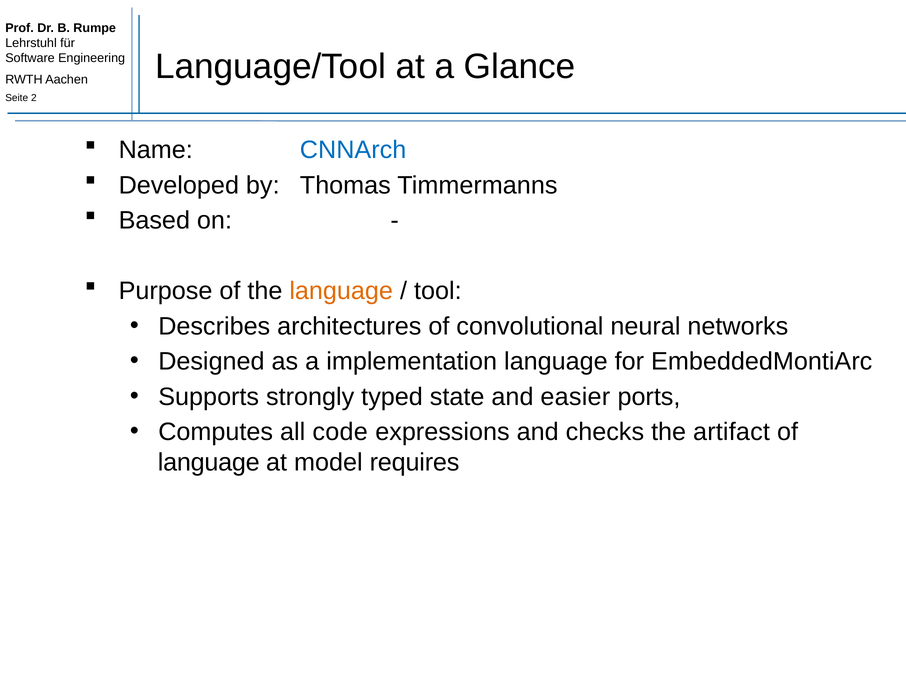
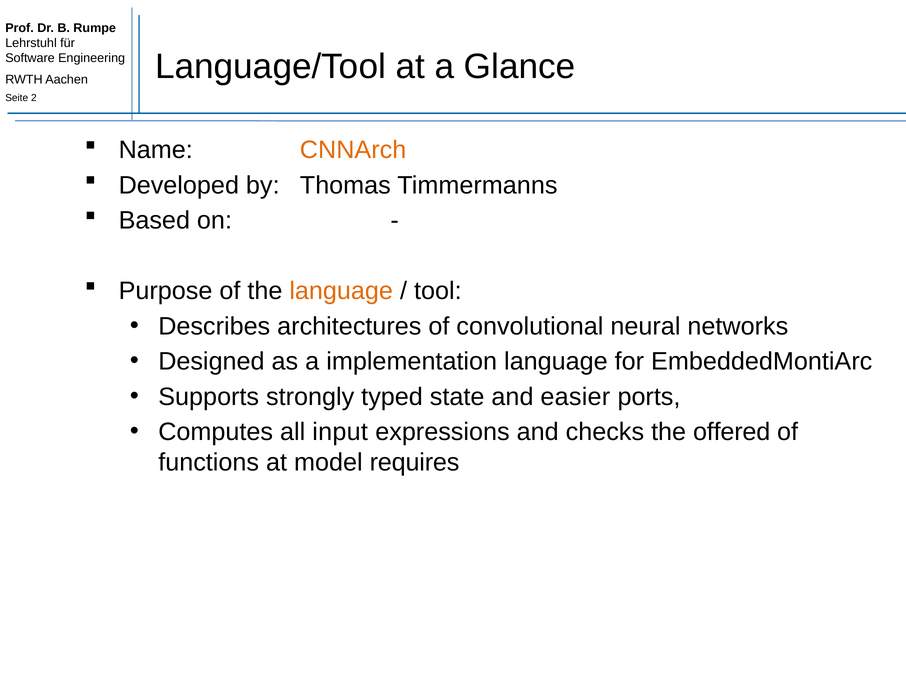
CNNArch colour: blue -> orange
code: code -> input
artifact: artifact -> offered
language at (209, 462): language -> functions
